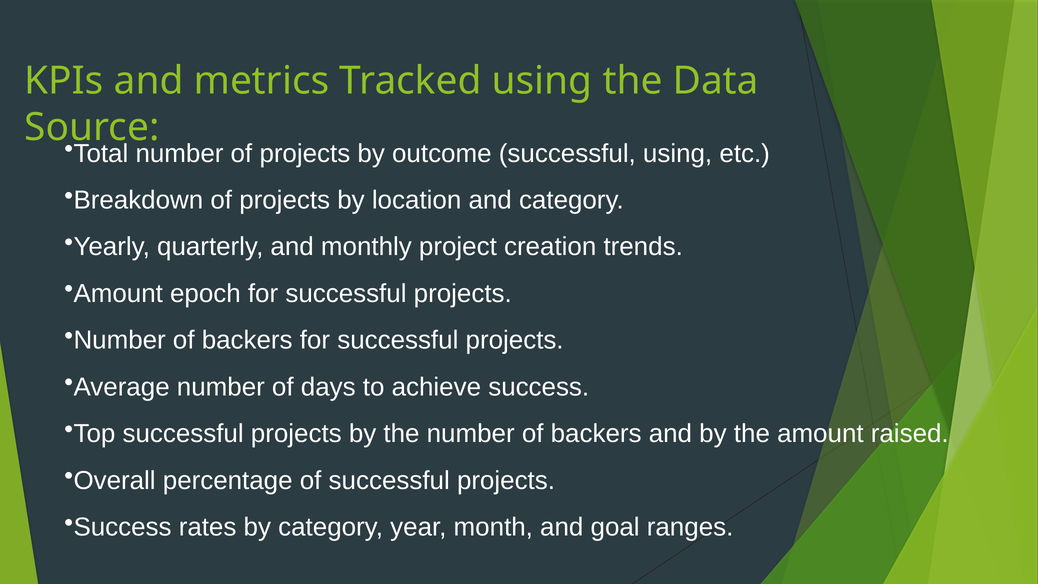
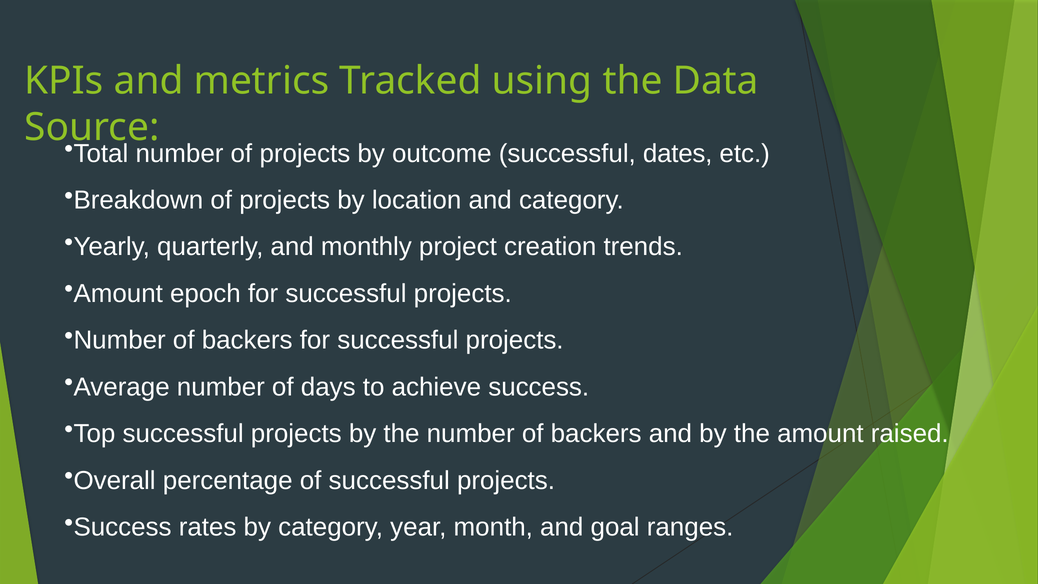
successful using: using -> dates
